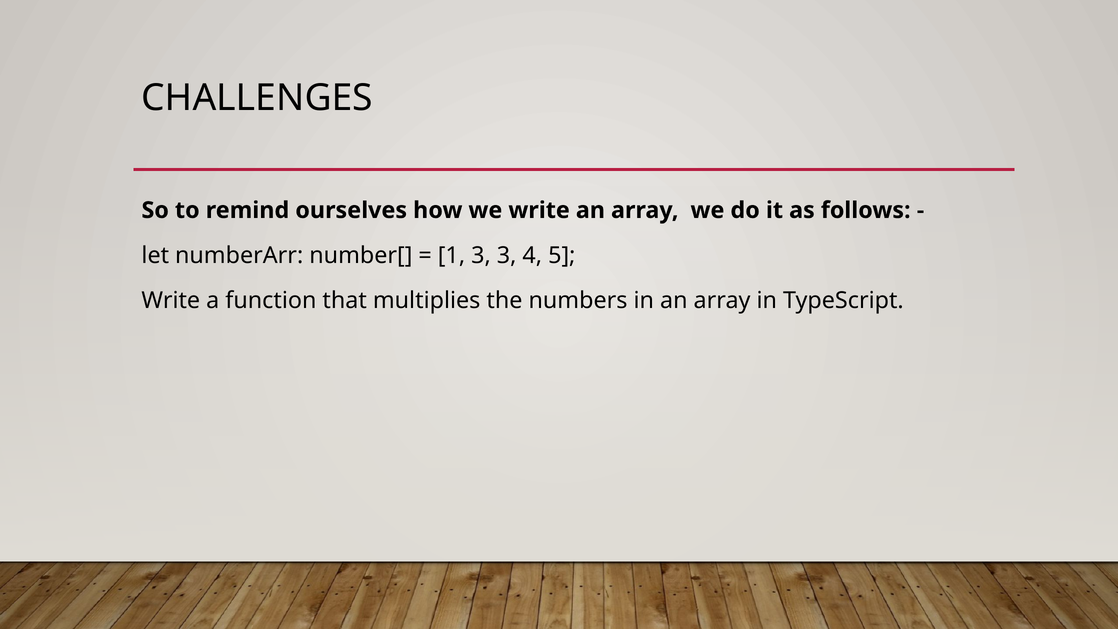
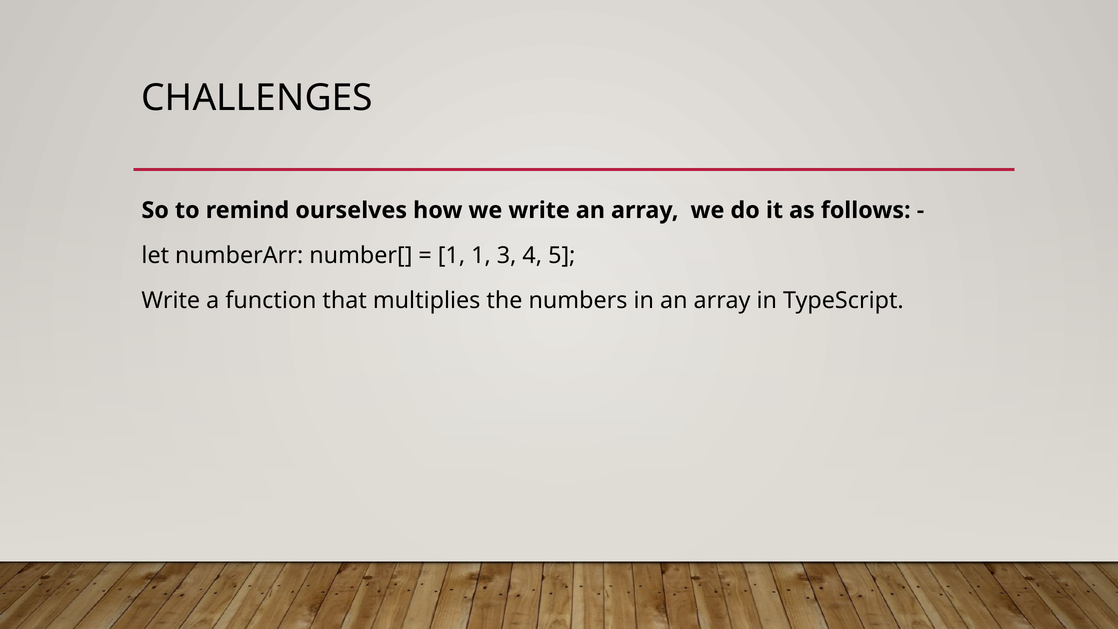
1 3: 3 -> 1
